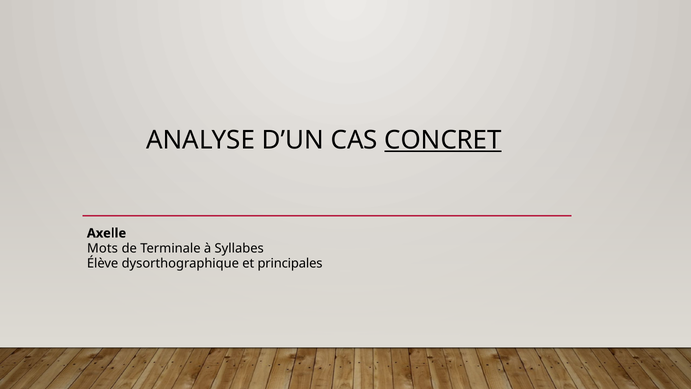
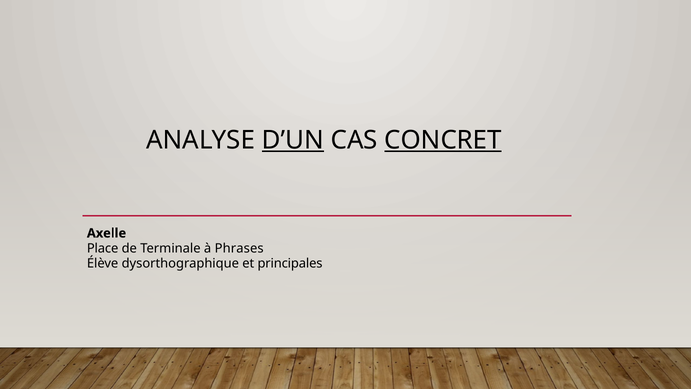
D’UN underline: none -> present
Mots: Mots -> Place
Syllabes: Syllabes -> Phrases
